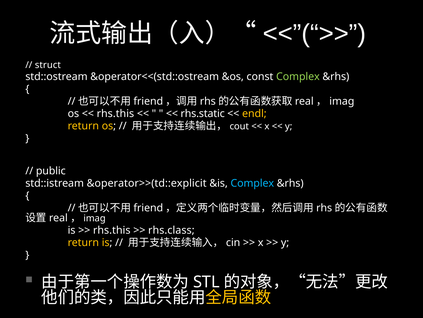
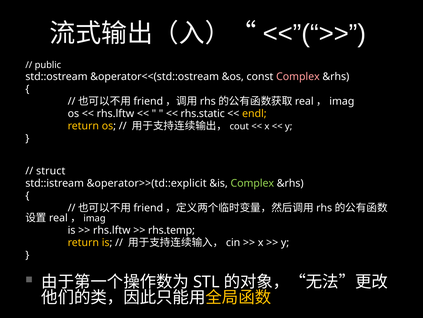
struct: struct -> public
Complex at (298, 77) colour: light green -> pink
rhs.this at (115, 113): rhs.this -> rhs.lftw
public: public -> struct
Complex at (252, 183) colour: light blue -> light green
rhs.this at (112, 230): rhs.this -> rhs.lftw
rhs.class: rhs.class -> rhs.temp
